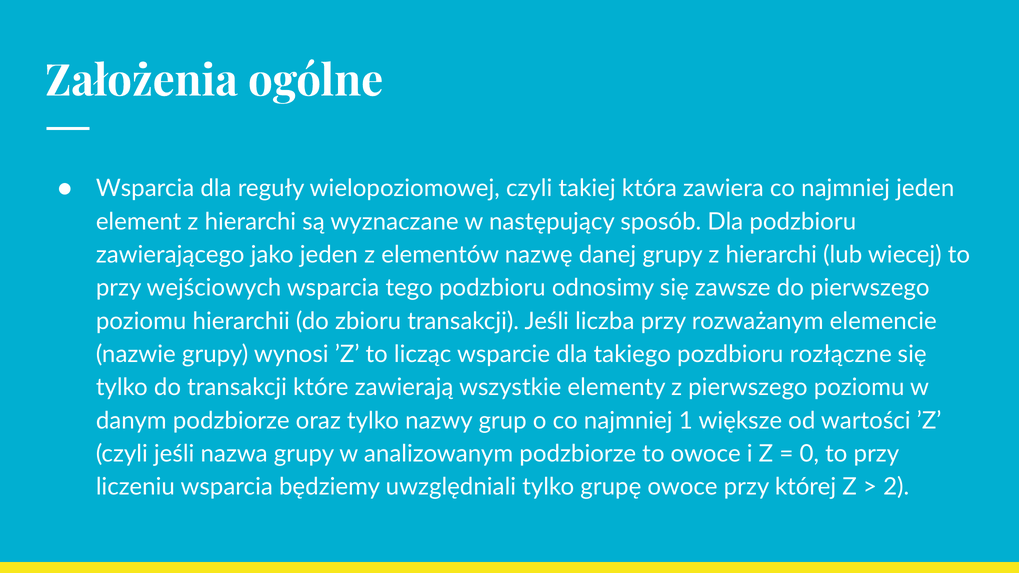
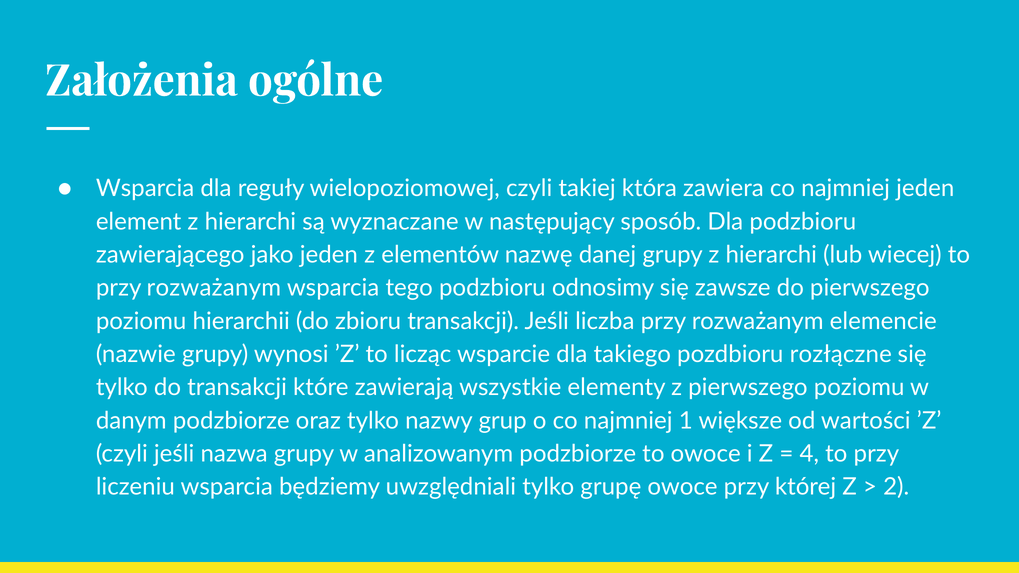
wejściowych at (214, 288): wejściowych -> rozważanym
0: 0 -> 4
